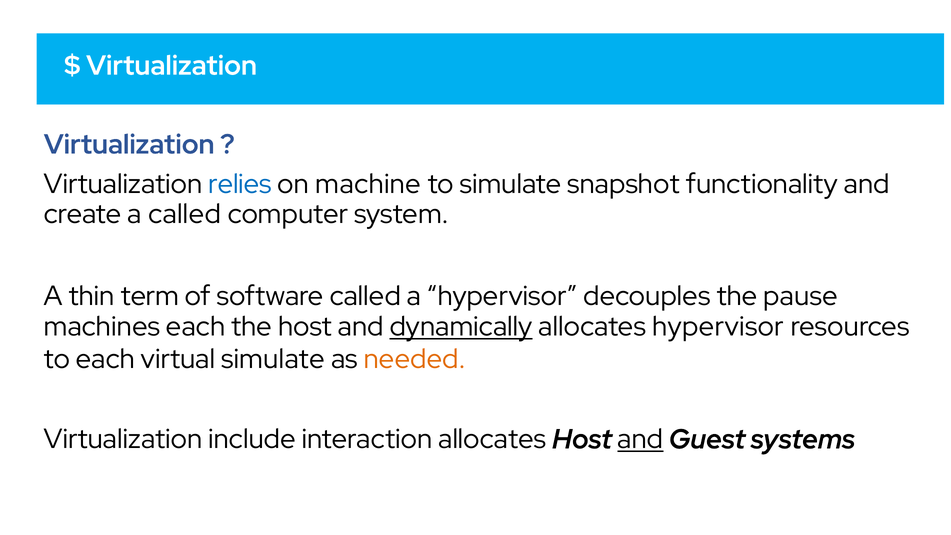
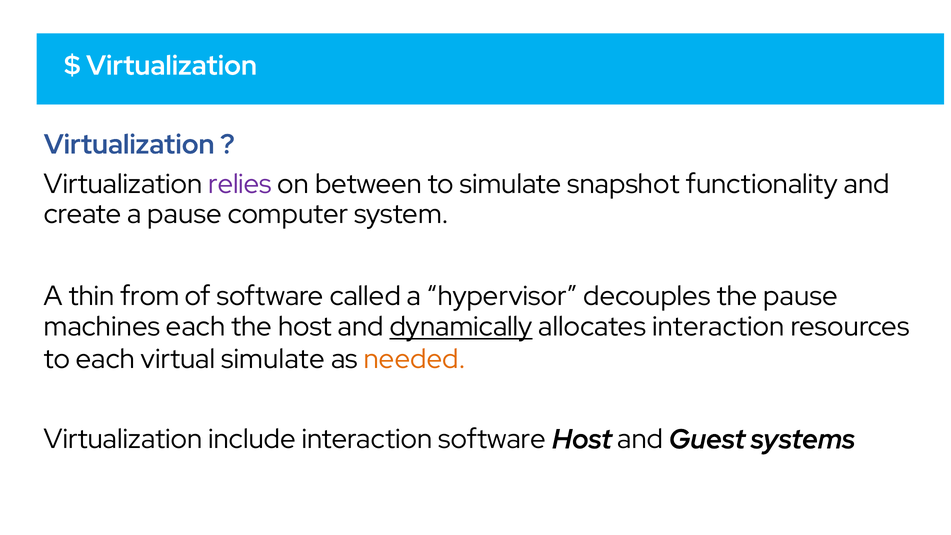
relies colour: blue -> purple
machine: machine -> between
a called: called -> pause
term: term -> from
allocates hypervisor: hypervisor -> interaction
interaction allocates: allocates -> software
and at (640, 439) underline: present -> none
